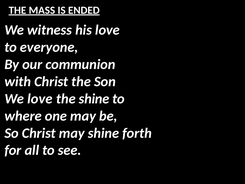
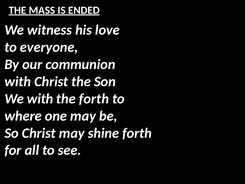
We love: love -> with
the shine: shine -> forth
